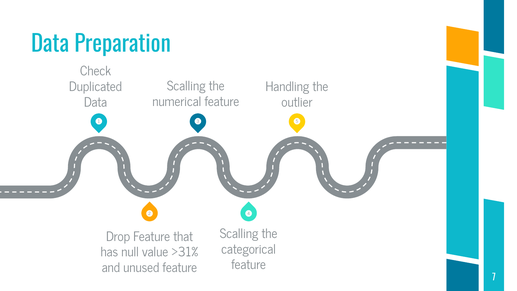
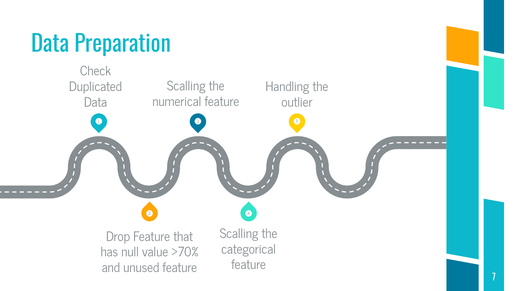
>31%: >31% -> >70%
